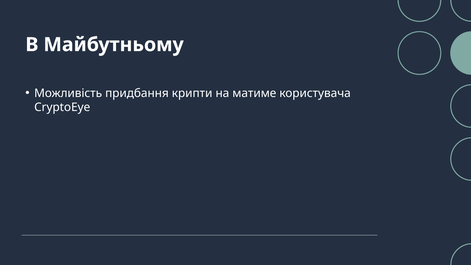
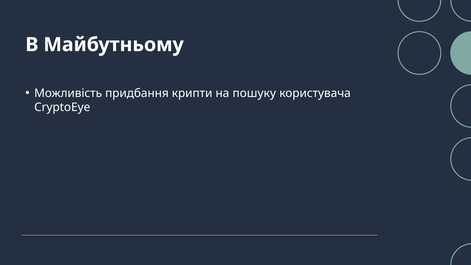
матиме: матиме -> пошуку
